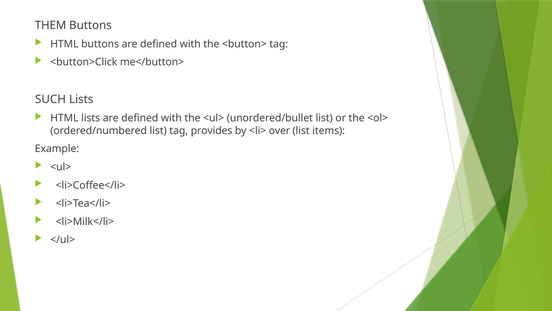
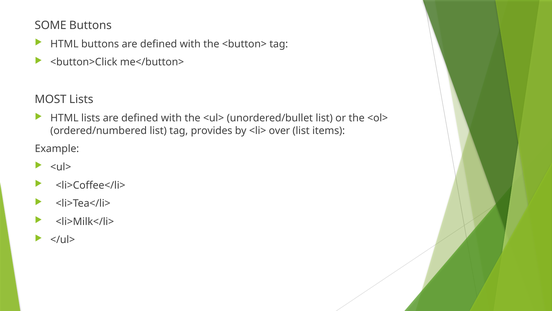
THEM: THEM -> SOME
SUCH: SUCH -> MOST
